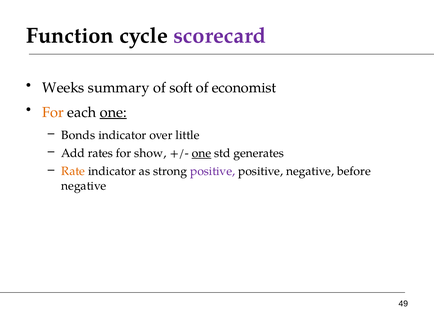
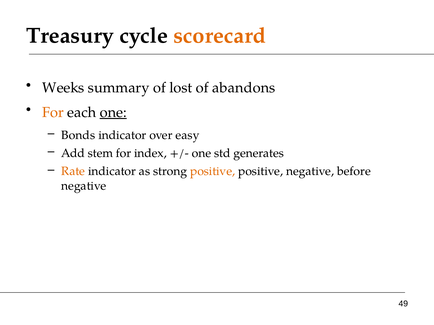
Function: Function -> Treasury
scorecard colour: purple -> orange
soft: soft -> lost
economist: economist -> abandons
little: little -> easy
rates: rates -> stem
show: show -> index
one at (201, 153) underline: present -> none
positive at (213, 172) colour: purple -> orange
